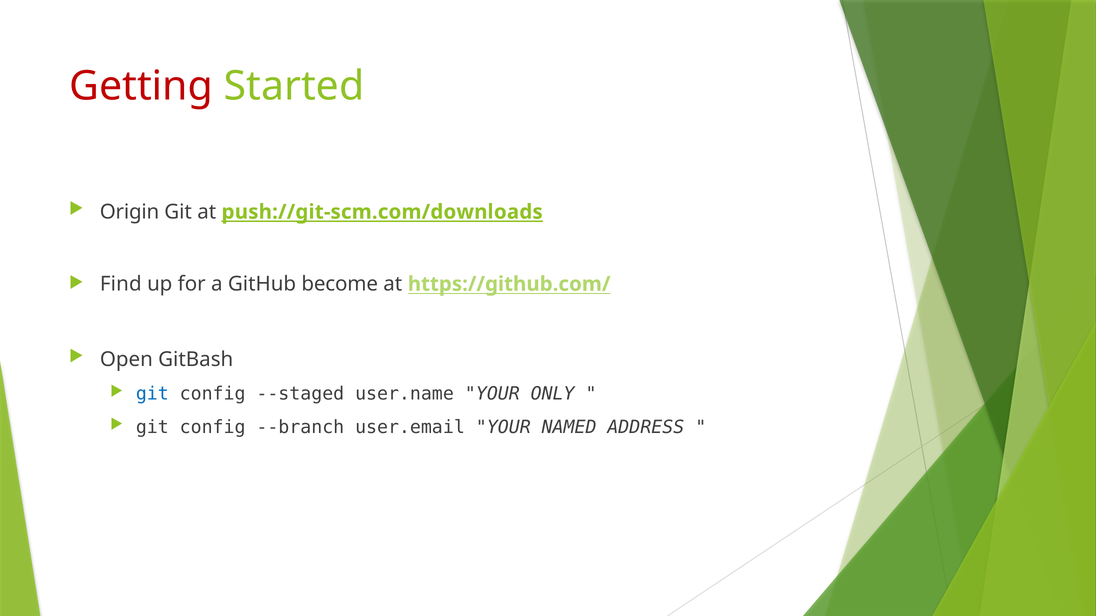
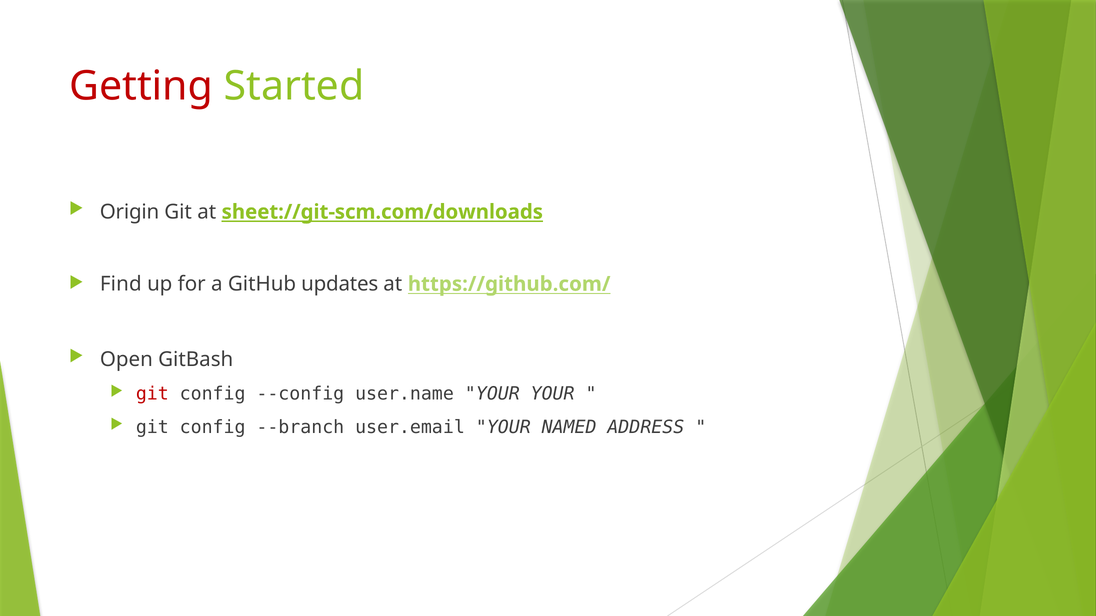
push://git-scm.com/downloads: push://git-scm.com/downloads -> sheet://git-scm.com/downloads
become: become -> updates
git at (152, 394) colour: blue -> red
--staged: --staged -> --config
YOUR ONLY: ONLY -> YOUR
